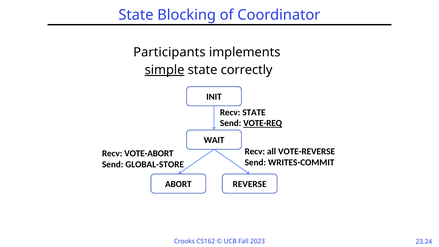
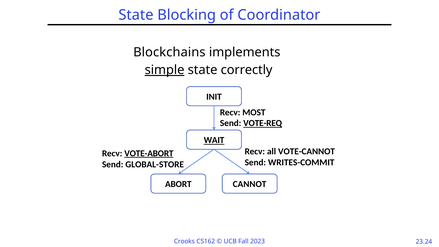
Participants: Participants -> Blockchains
Recv STATE: STATE -> MOST
WAIT underline: none -> present
VOTE-REVERSE: VOTE-REVERSE -> VOTE-CANNOT
VOTE-ABORT underline: none -> present
REVERSE: REVERSE -> CANNOT
